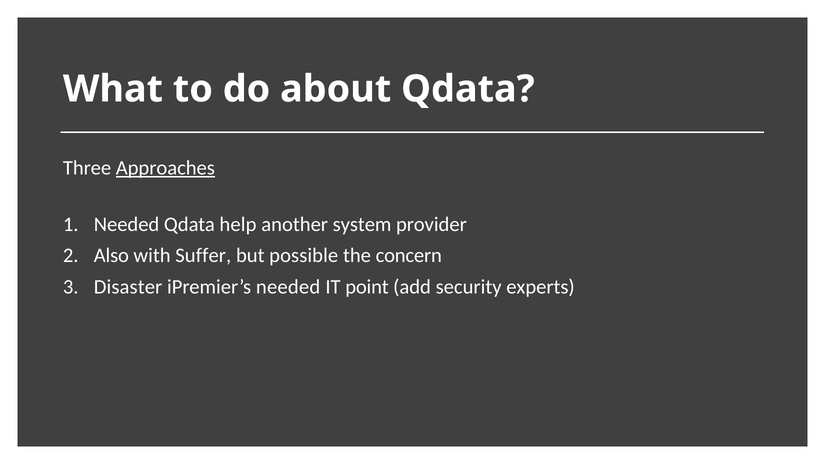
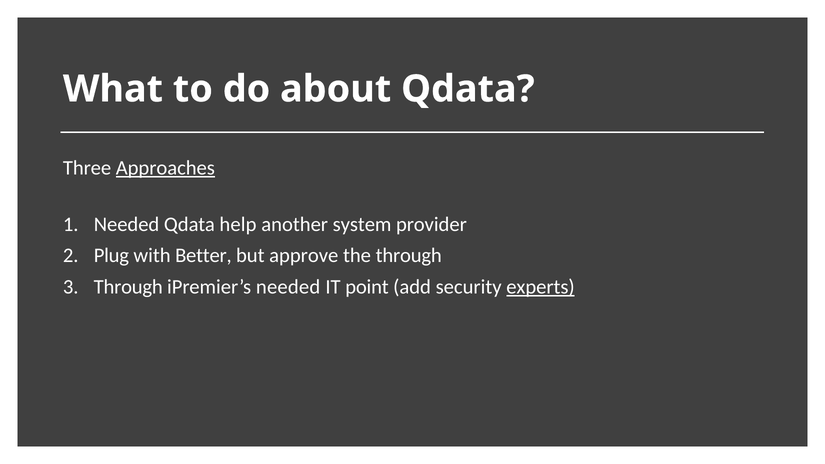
Also: Also -> Plug
Suffer: Suffer -> Better
possible: possible -> approve
the concern: concern -> through
Disaster at (128, 287): Disaster -> Through
experts underline: none -> present
